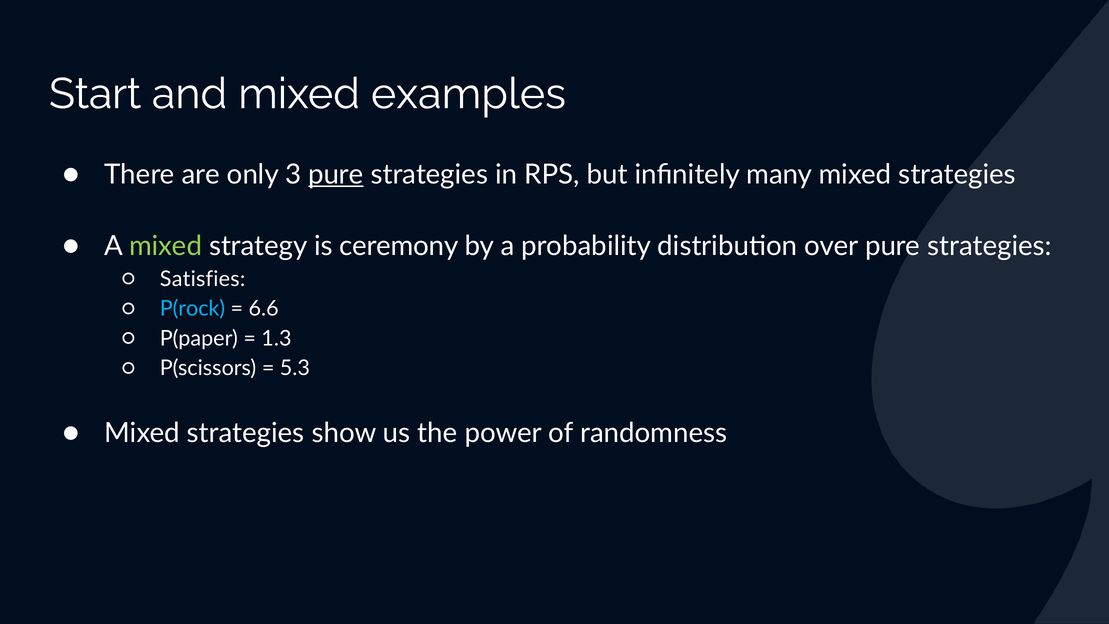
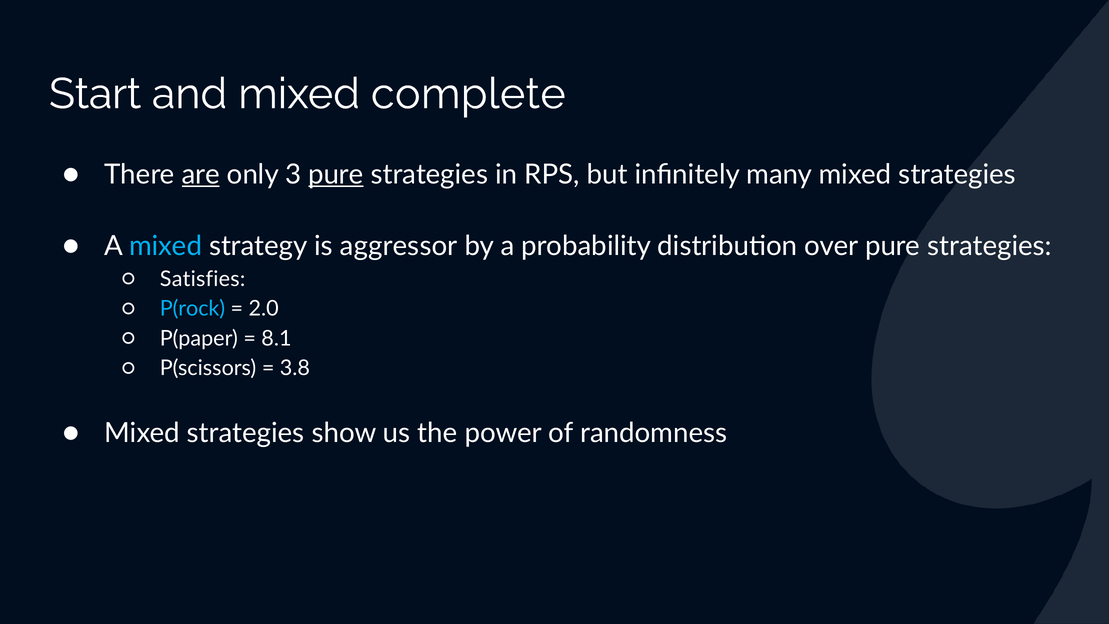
examples: examples -> complete
are underline: none -> present
mixed at (166, 246) colour: light green -> light blue
ceremony: ceremony -> aggressor
6.6: 6.6 -> 2.0
1.3: 1.3 -> 8.1
5.3: 5.3 -> 3.8
